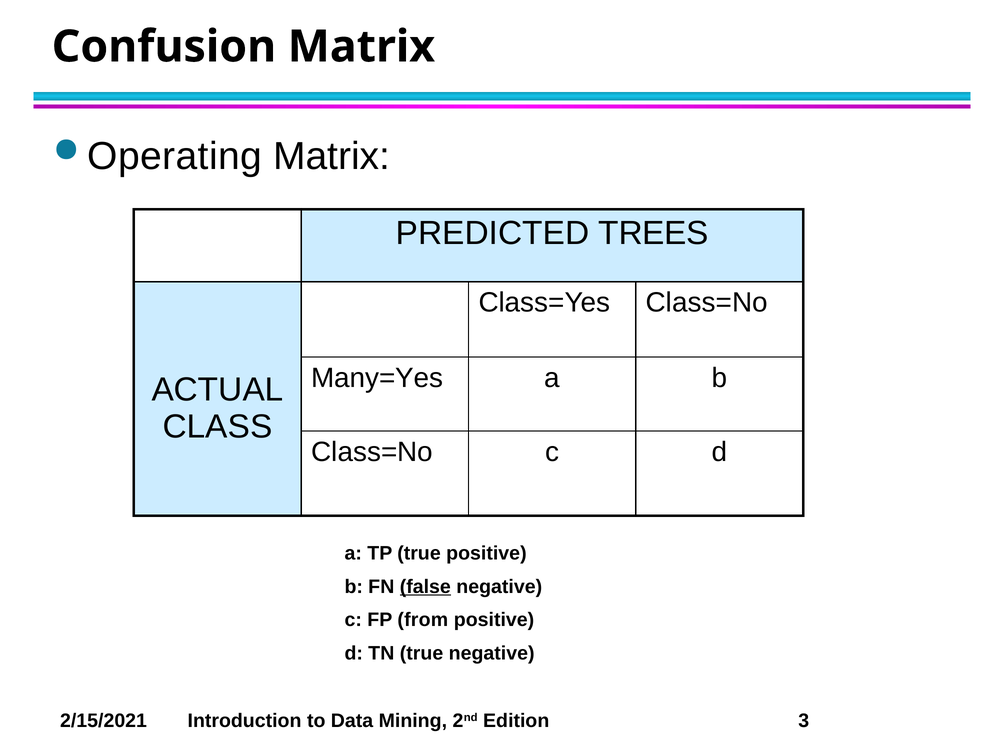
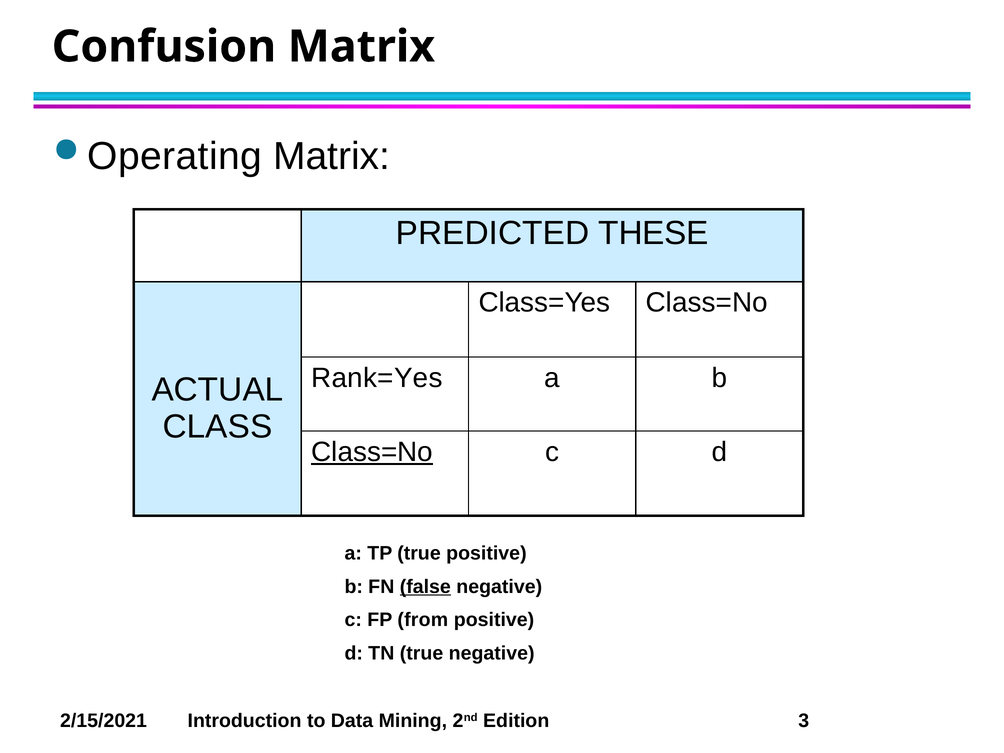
TREES: TREES -> THESE
Many=Yes: Many=Yes -> Rank=Yes
Class=No at (372, 452) underline: none -> present
